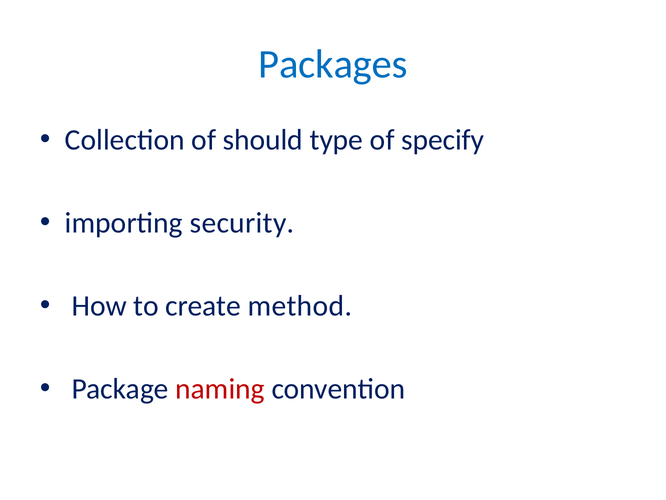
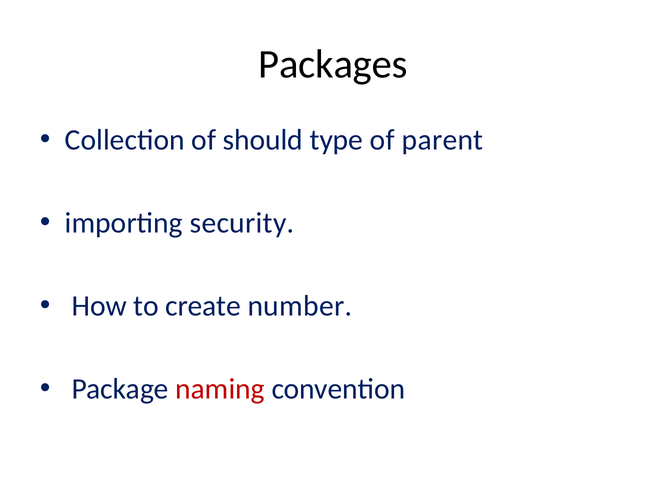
Packages colour: blue -> black
specify: specify -> parent
method: method -> number
